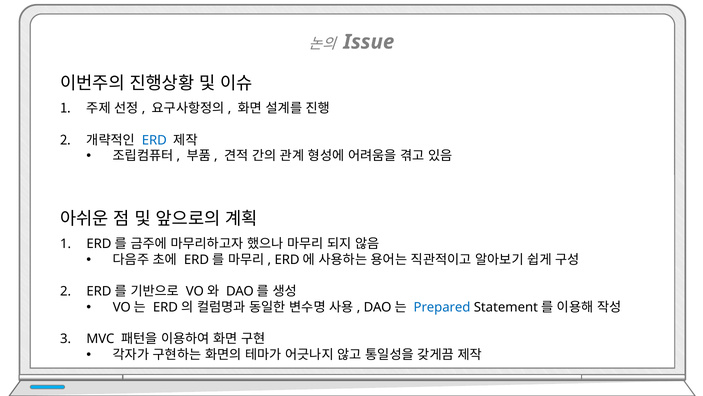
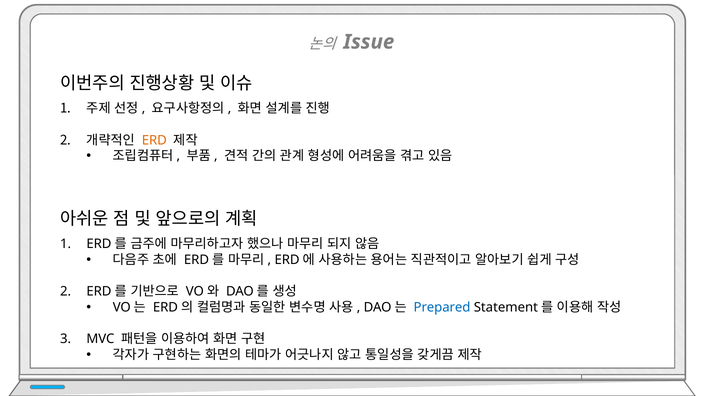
ERD colour: blue -> orange
